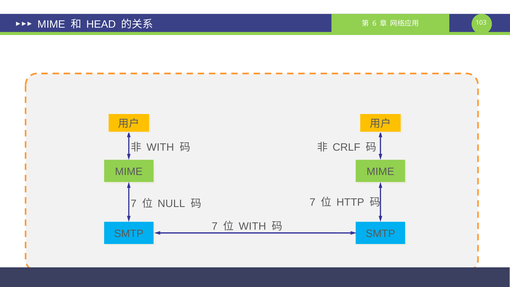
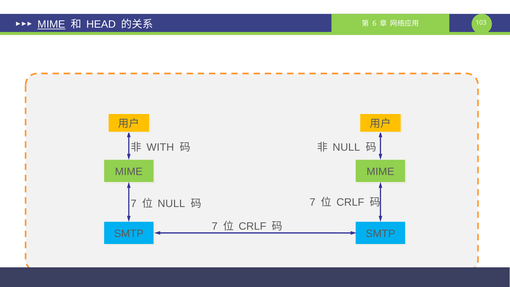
MIME at (51, 24) underline: none -> present
CRLF at (346, 147): CRLF -> NULL
HTTP at (350, 202): HTTP -> CRLF
WITH at (252, 226): WITH -> CRLF
